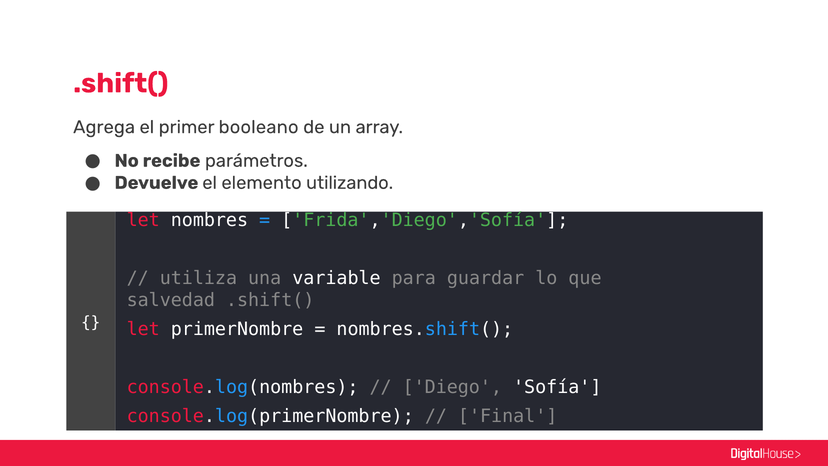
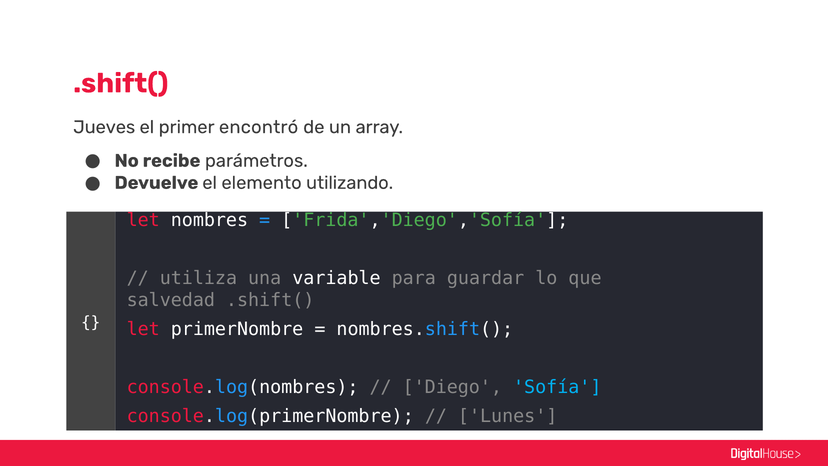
Agrega: Agrega -> Jueves
booleano: booleano -> encontró
Sofía colour: white -> light blue
Final: Final -> Lunes
